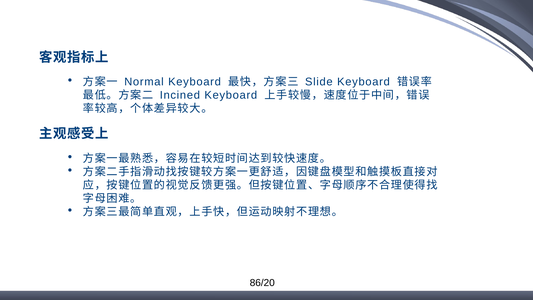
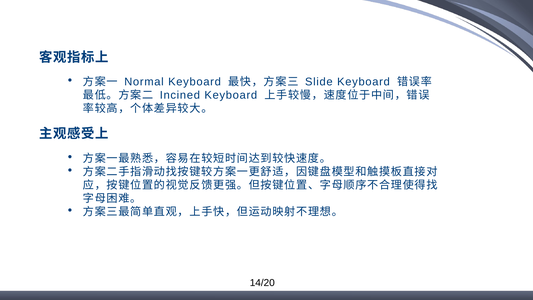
86/20: 86/20 -> 14/20
